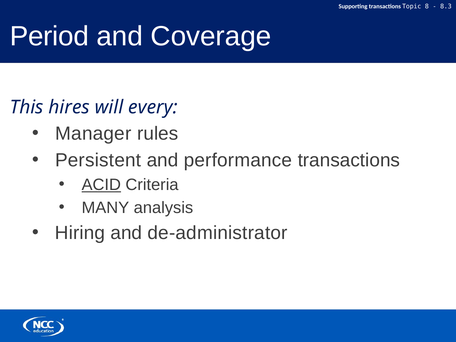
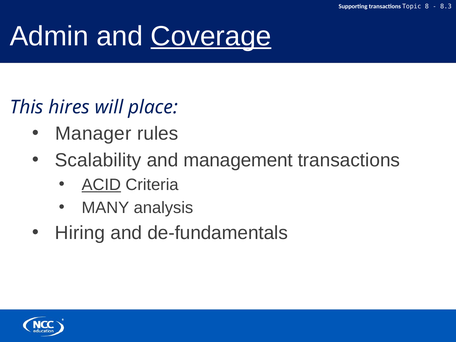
Period: Period -> Admin
Coverage underline: none -> present
every: every -> place
Persistent: Persistent -> Scalability
performance: performance -> management
de-administrator: de-administrator -> de-fundamentals
